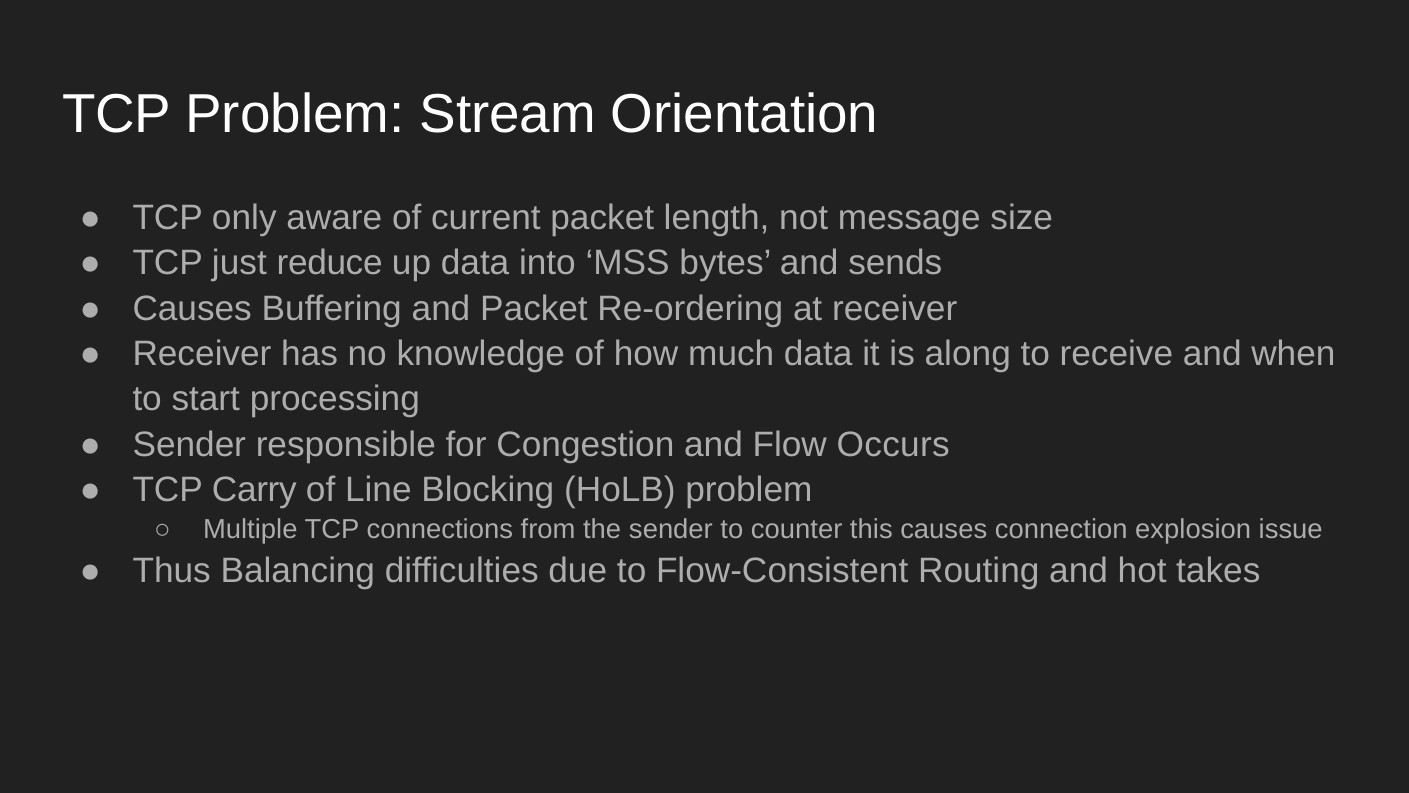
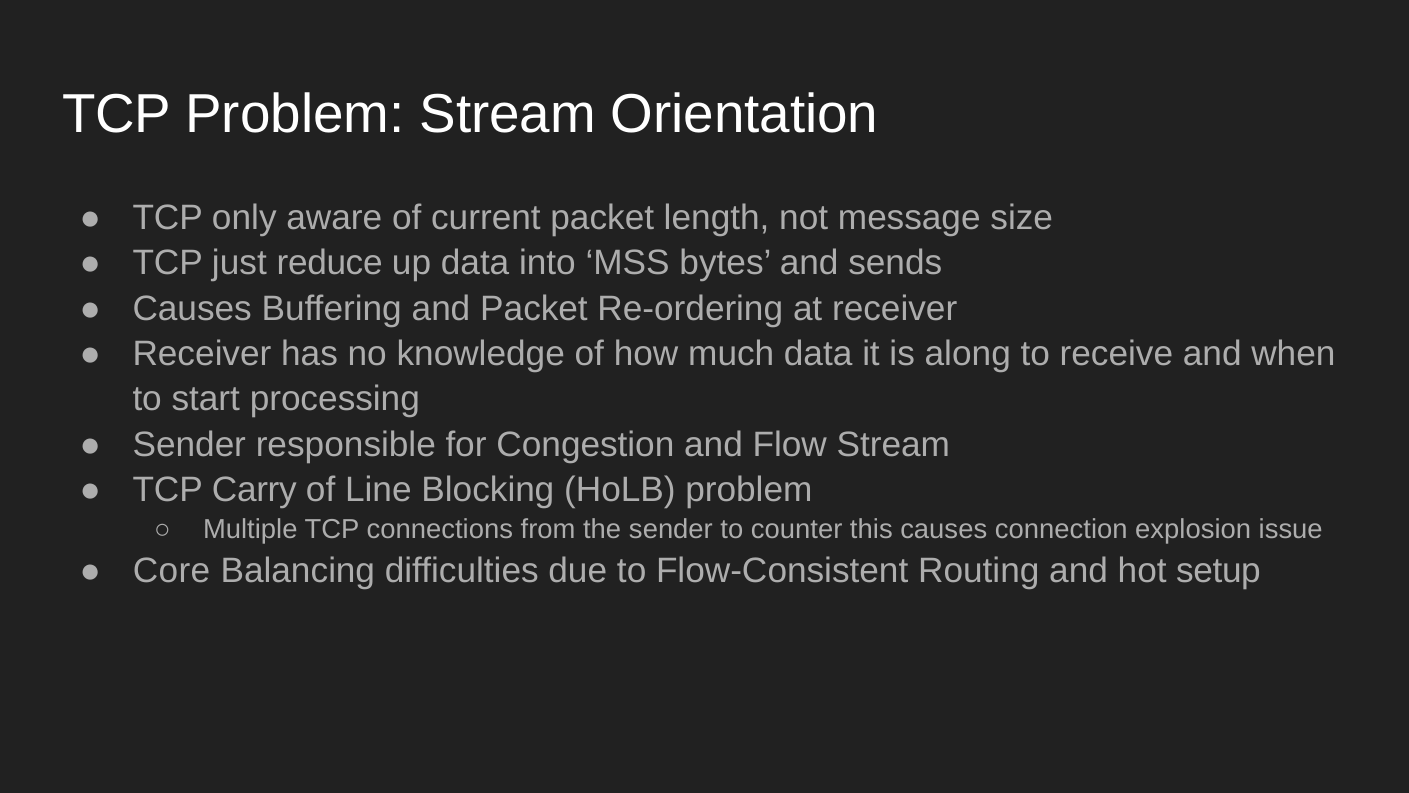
Flow Occurs: Occurs -> Stream
Thus: Thus -> Core
takes: takes -> setup
